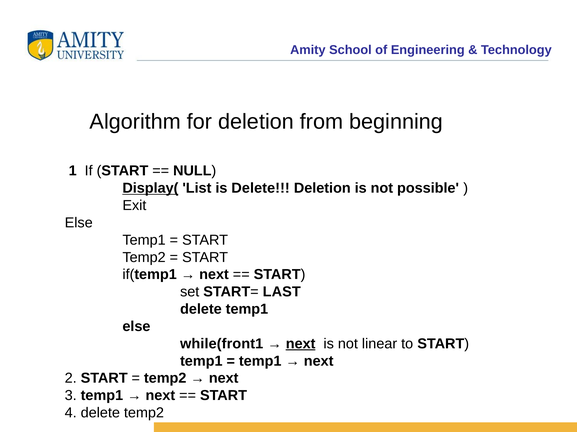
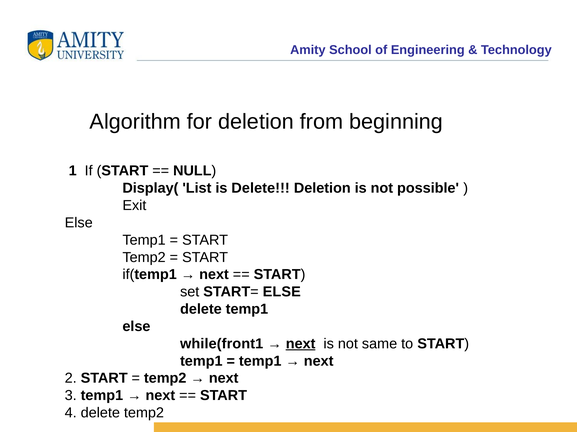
Display( underline: present -> none
START= LAST: LAST -> ELSE
linear: linear -> same
